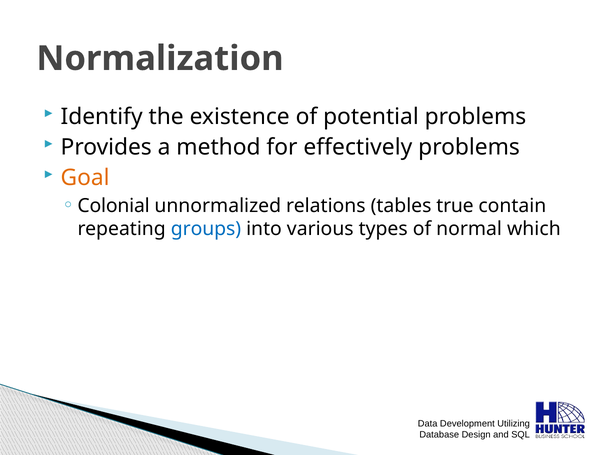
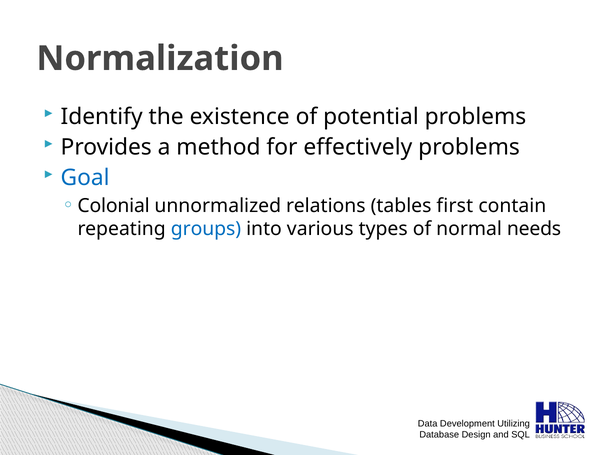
Goal colour: orange -> blue
true: true -> first
which: which -> needs
